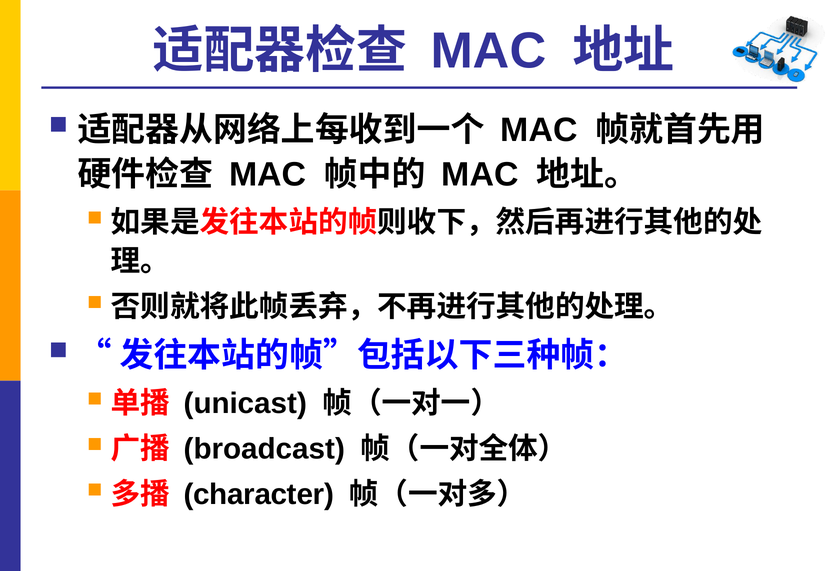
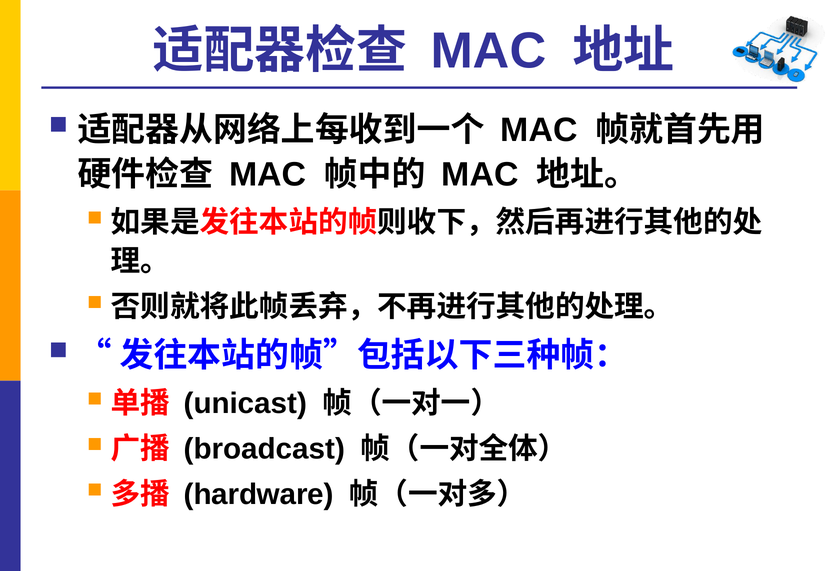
character: character -> hardware
